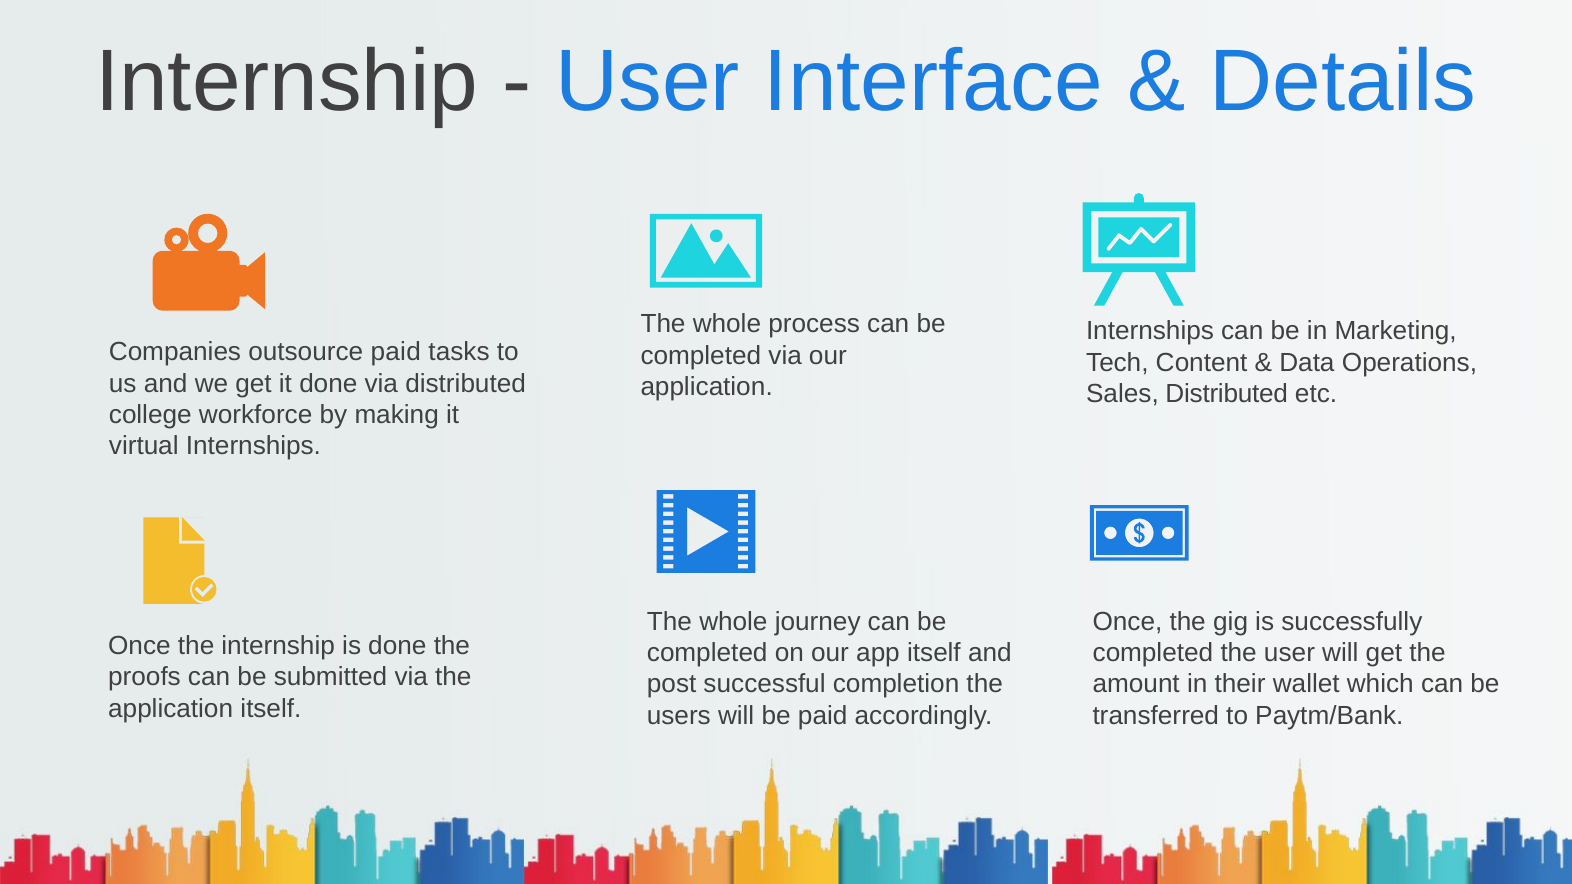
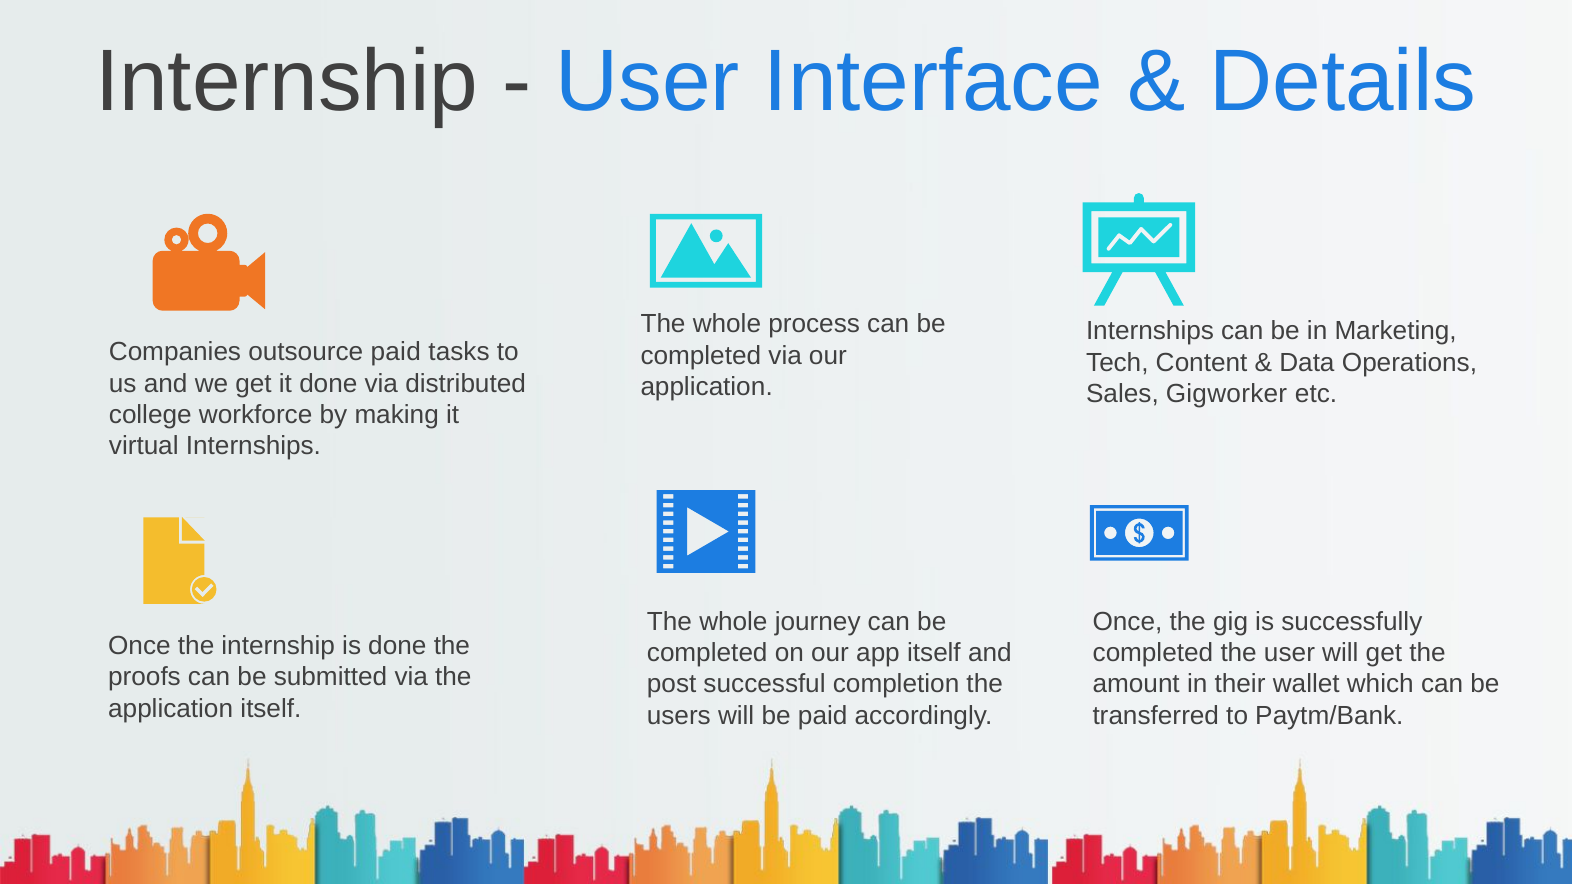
Sales Distributed: Distributed -> Gigworker
